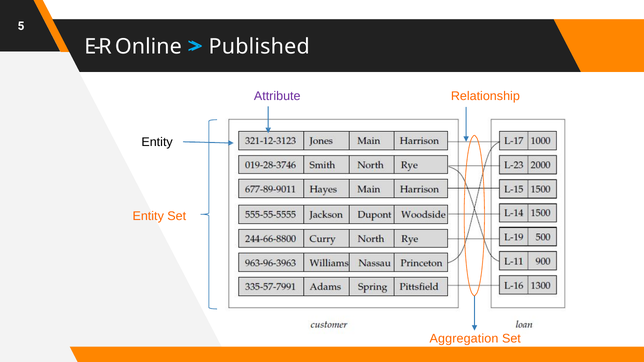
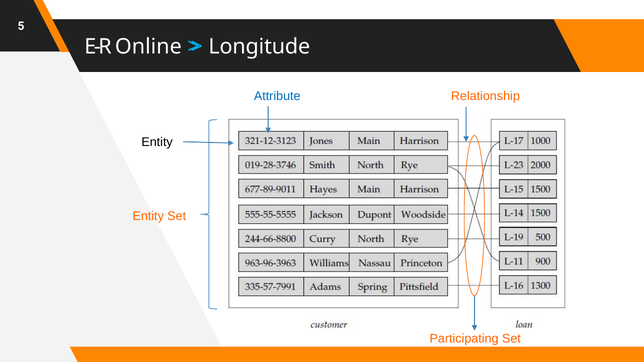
Published: Published -> Longitude
Attribute colour: purple -> blue
Aggregation: Aggregation -> Participating
